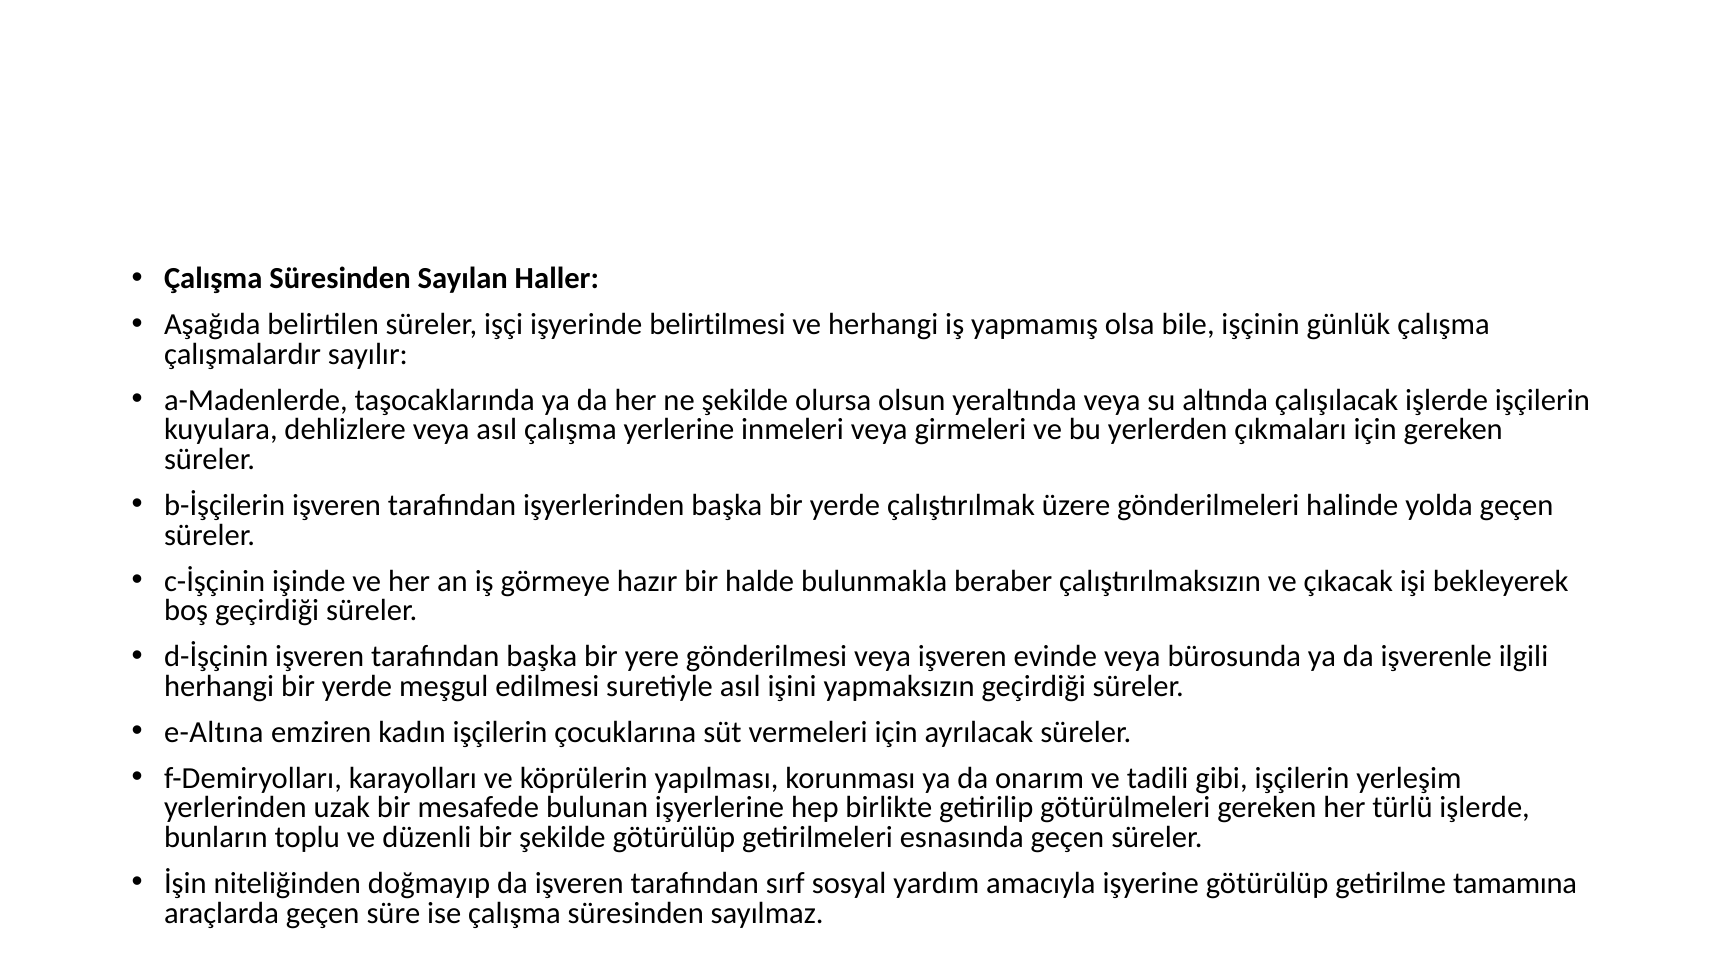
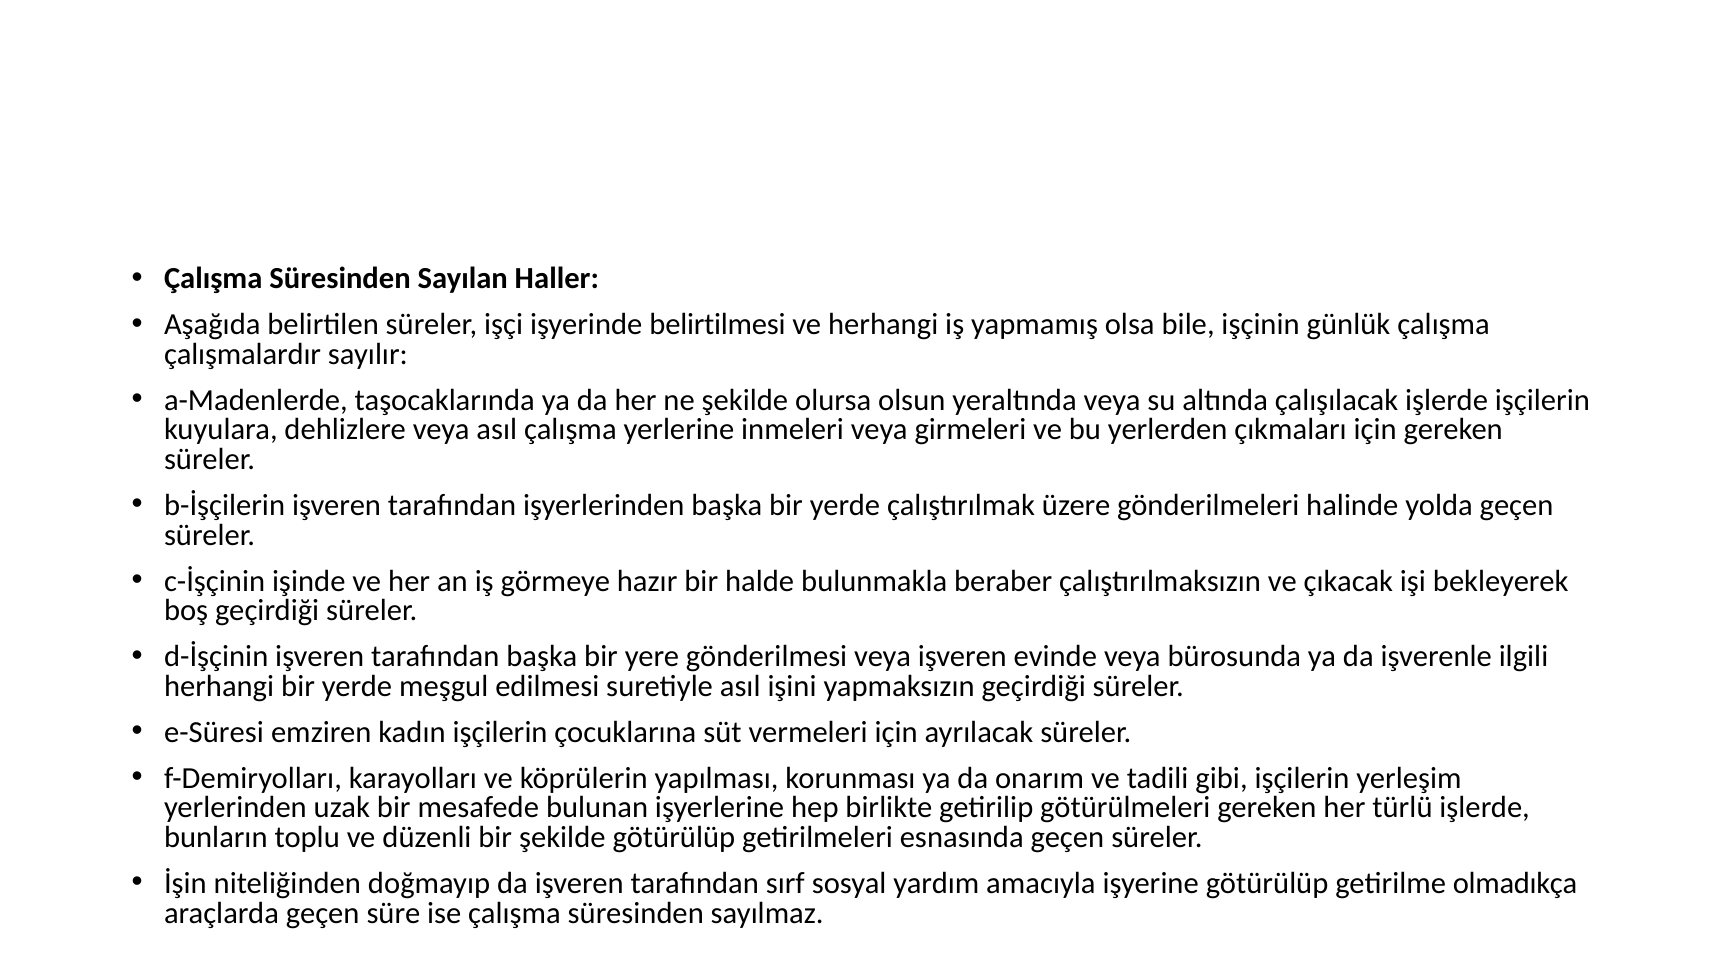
e-Altına: e-Altına -> e-Süresi
tamamına: tamamına -> olmadıkça
